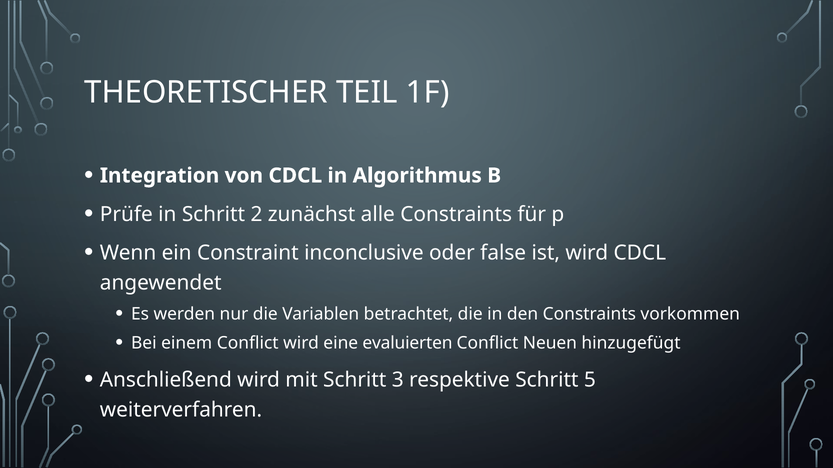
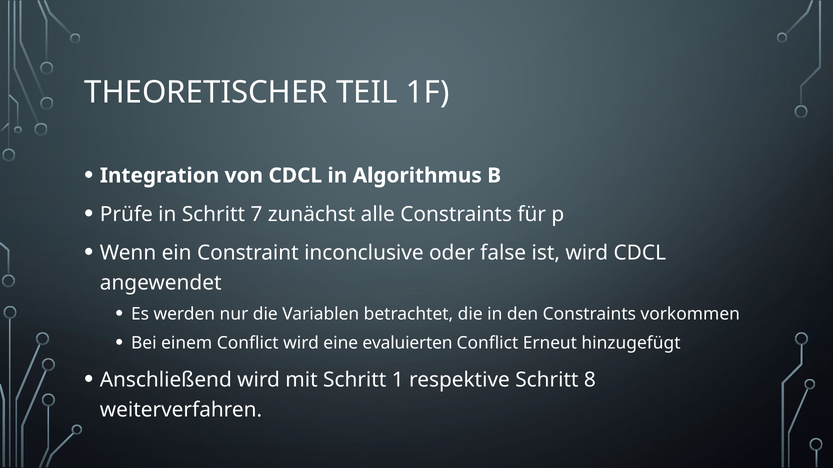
2: 2 -> 7
Neuen: Neuen -> Erneut
3: 3 -> 1
5: 5 -> 8
